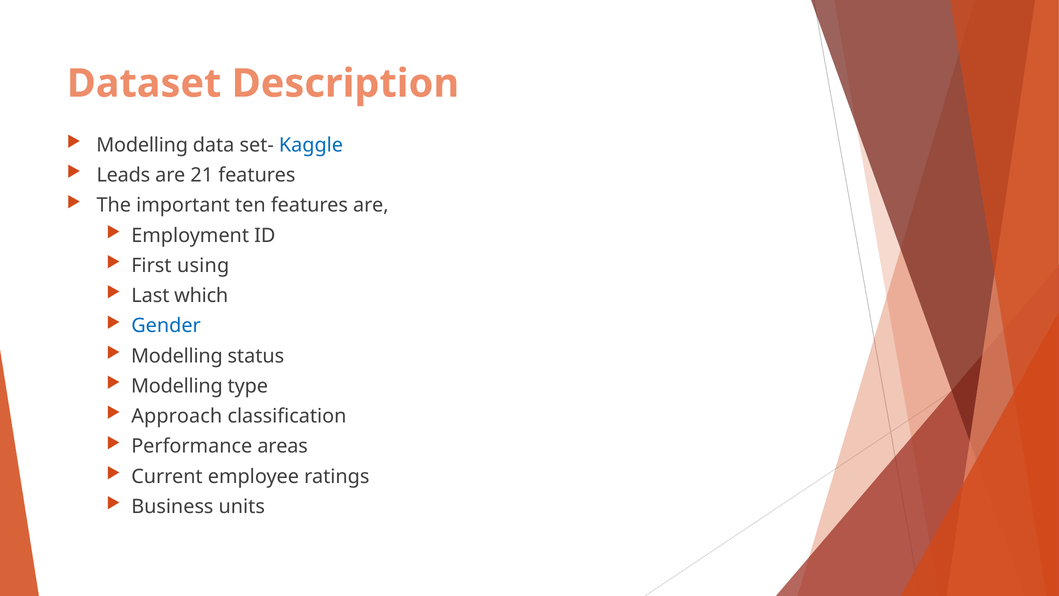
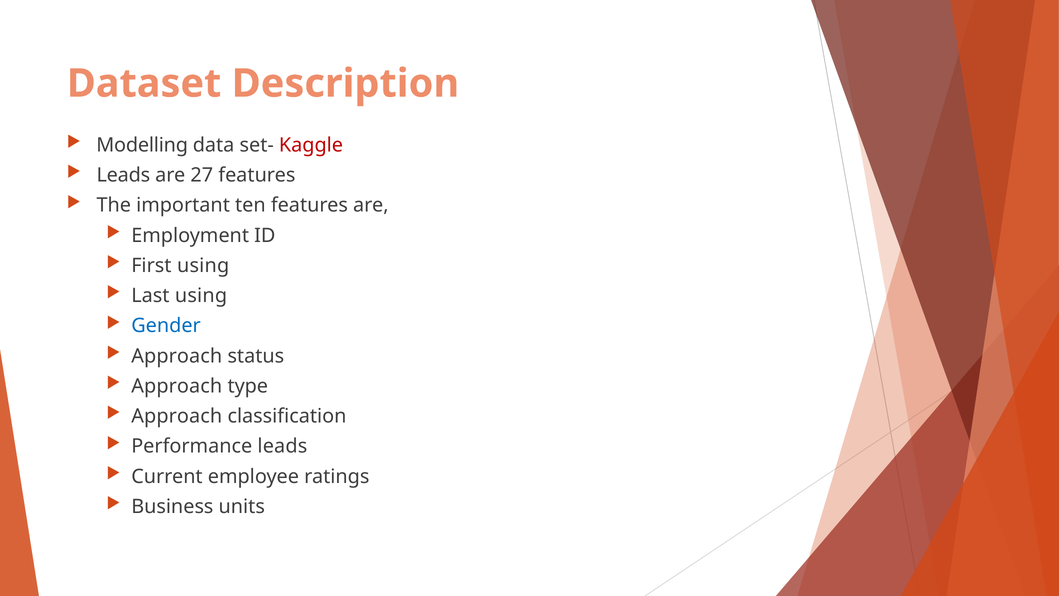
Kaggle colour: blue -> red
21: 21 -> 27
Last which: which -> using
Modelling at (177, 356): Modelling -> Approach
Modelling at (177, 386): Modelling -> Approach
Performance areas: areas -> leads
